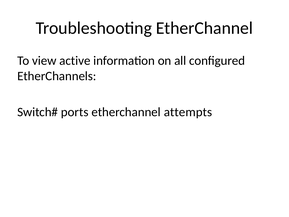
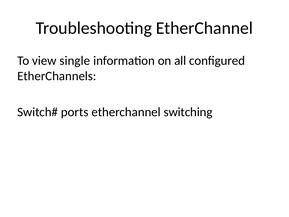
active: active -> single
attempts: attempts -> switching
